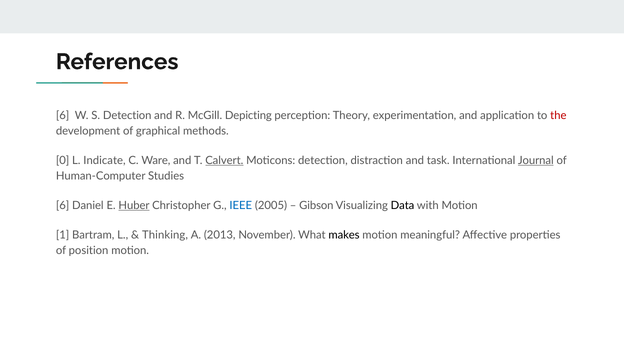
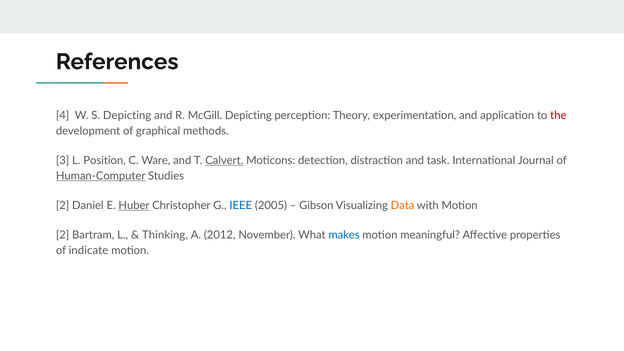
6 at (63, 116): 6 -> 4
S Detection: Detection -> Depicting
0: 0 -> 3
Indicate: Indicate -> Position
Journal underline: present -> none
Human-Computer underline: none -> present
6 at (63, 205): 6 -> 2
Data colour: black -> orange
1 at (63, 235): 1 -> 2
2013: 2013 -> 2012
makes colour: black -> blue
position: position -> indicate
